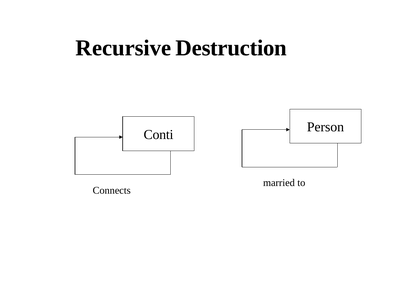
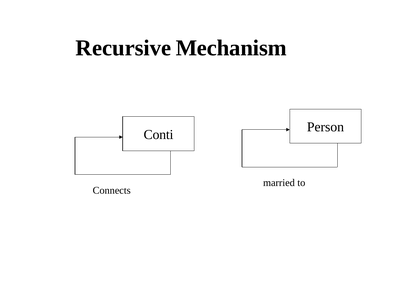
Destruction: Destruction -> Mechanism
